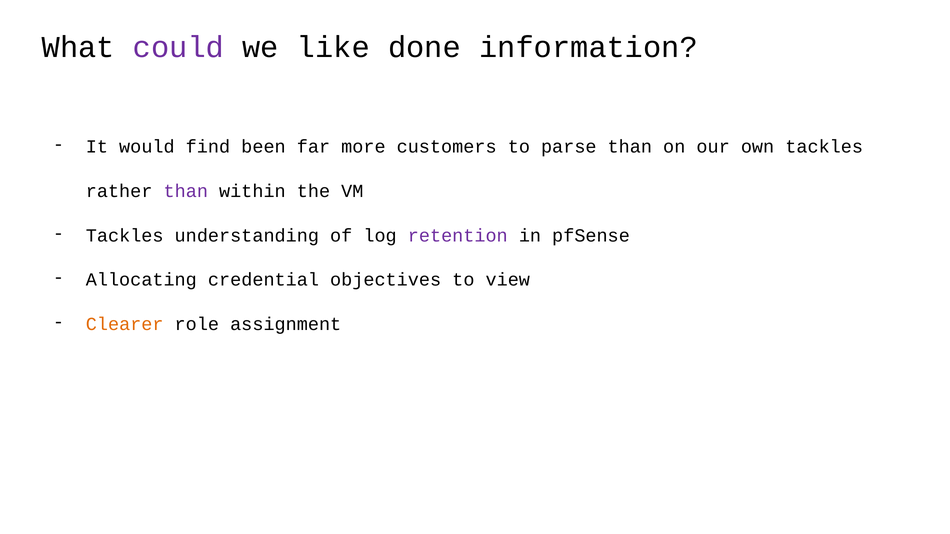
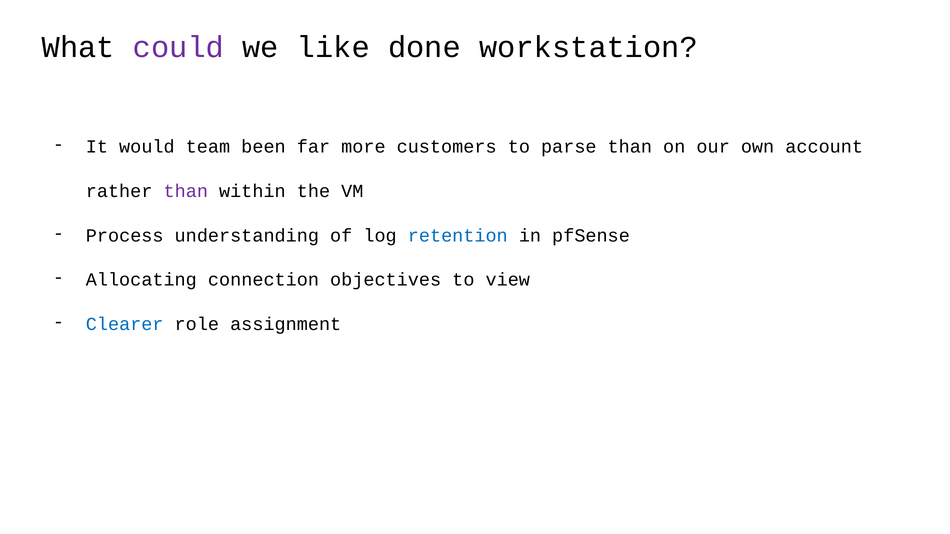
information: information -> workstation
find: find -> team
own tackles: tackles -> account
Tackles at (125, 236): Tackles -> Process
retention colour: purple -> blue
credential: credential -> connection
Clearer colour: orange -> blue
